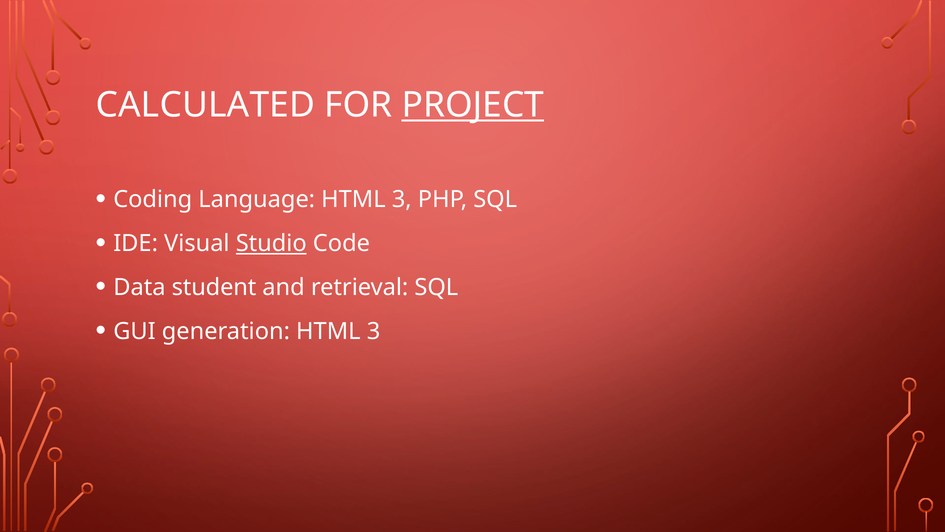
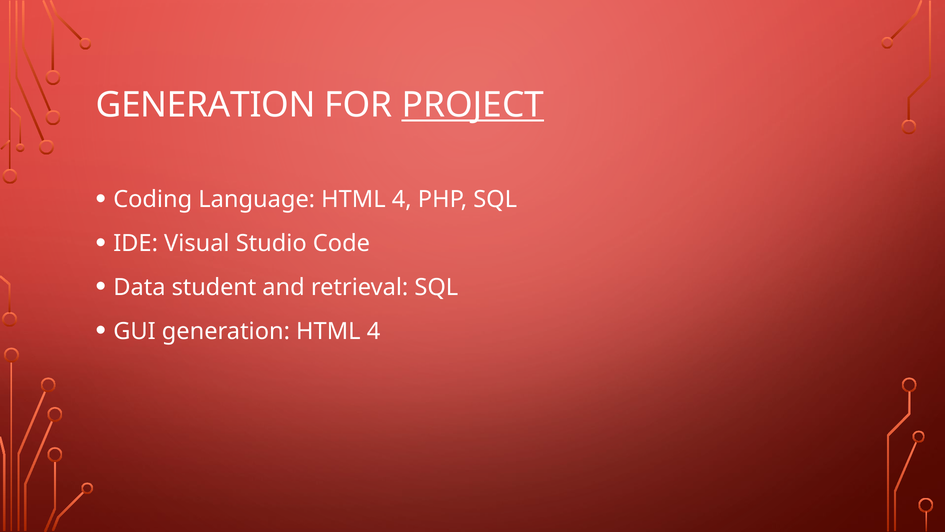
CALCULATED at (205, 105): CALCULATED -> GENERATION
Language HTML 3: 3 -> 4
Studio underline: present -> none
generation HTML 3: 3 -> 4
